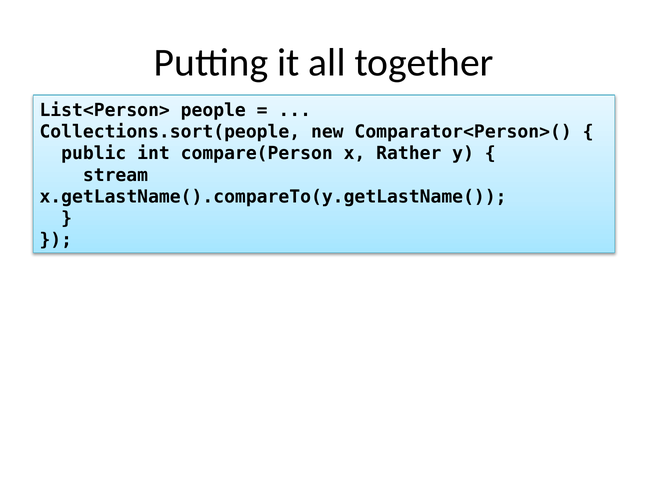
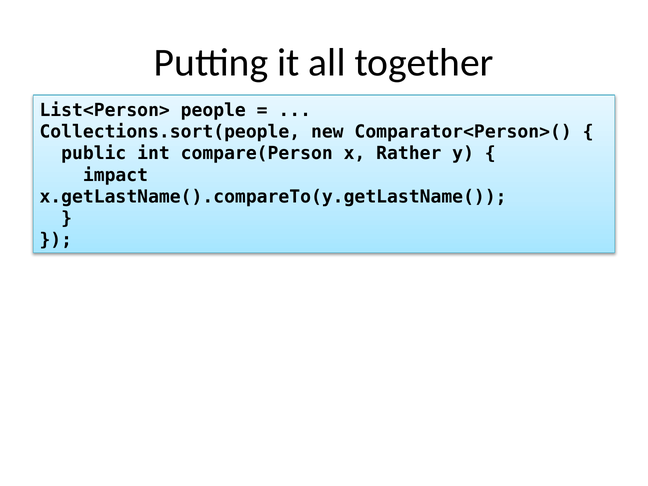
stream: stream -> impact
